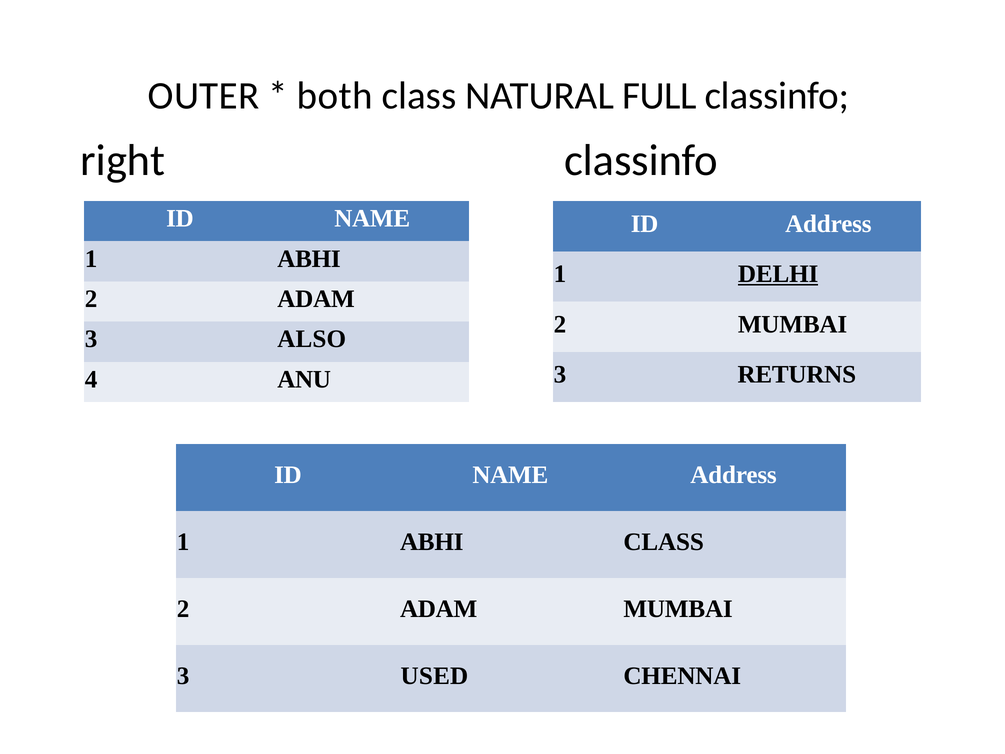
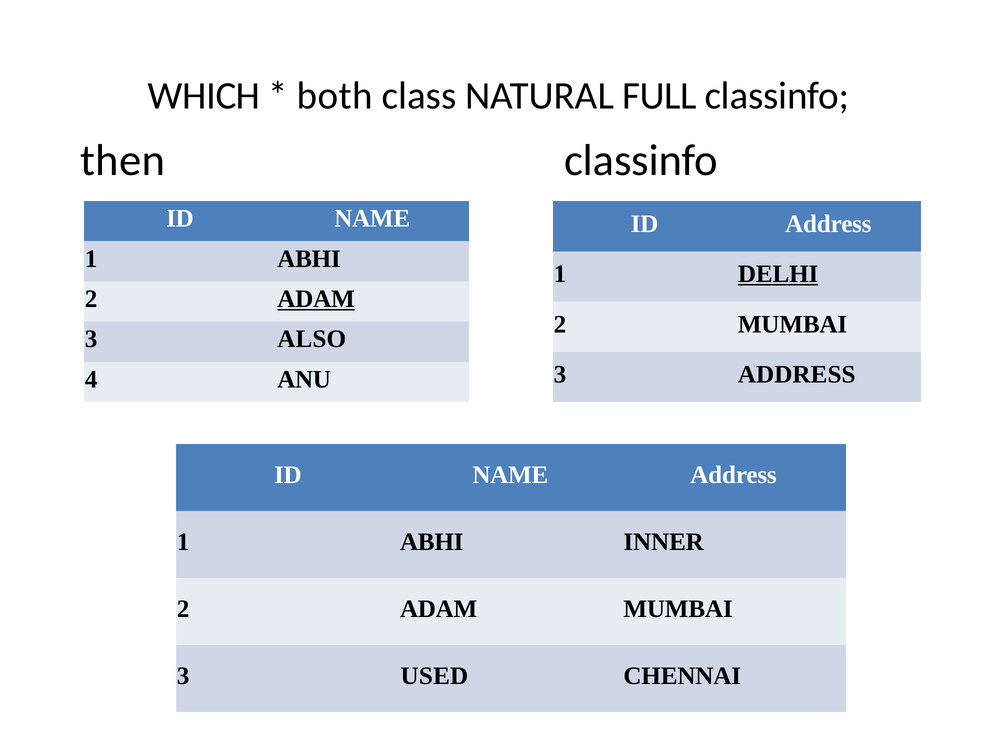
OUTER: OUTER -> WHICH
right: right -> then
ADAM at (316, 299) underline: none -> present
3 RETURNS: RETURNS -> ADDRESS
ABHI CLASS: CLASS -> INNER
